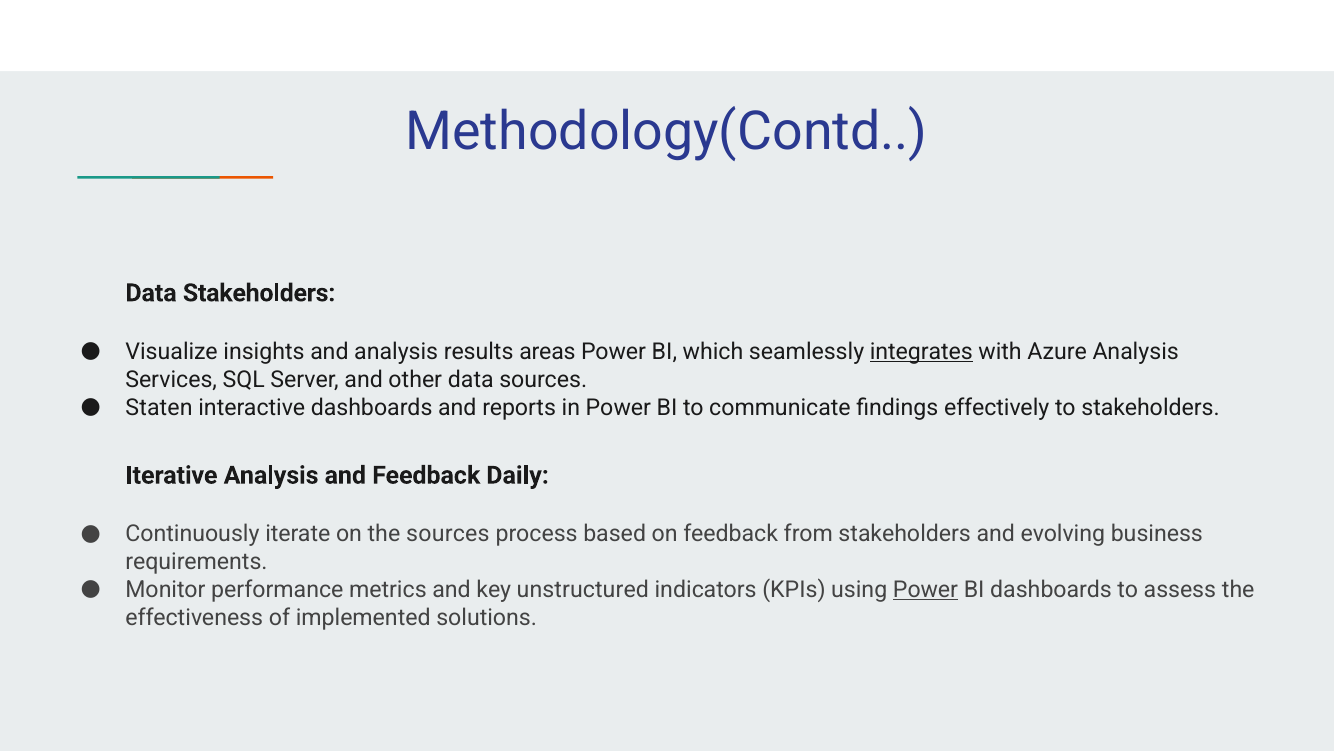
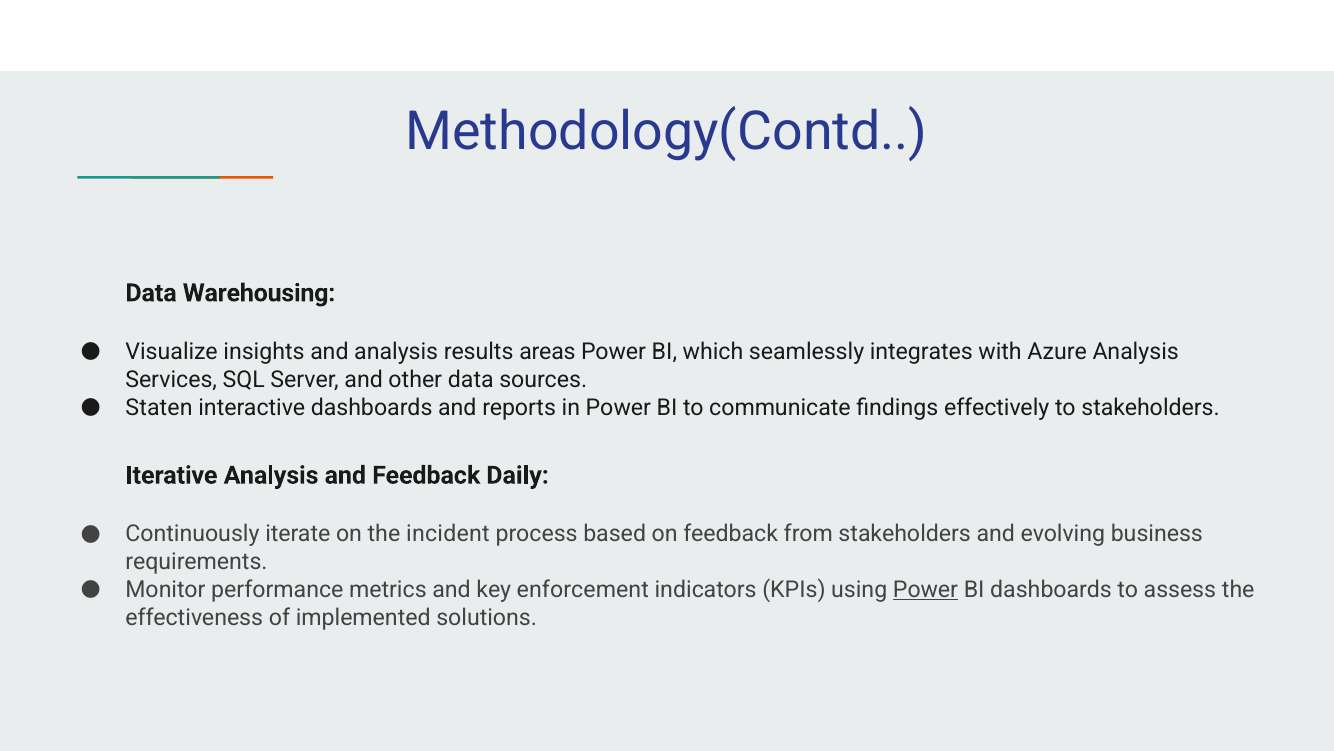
Data Stakeholders: Stakeholders -> Warehousing
integrates underline: present -> none
the sources: sources -> incident
unstructured: unstructured -> enforcement
